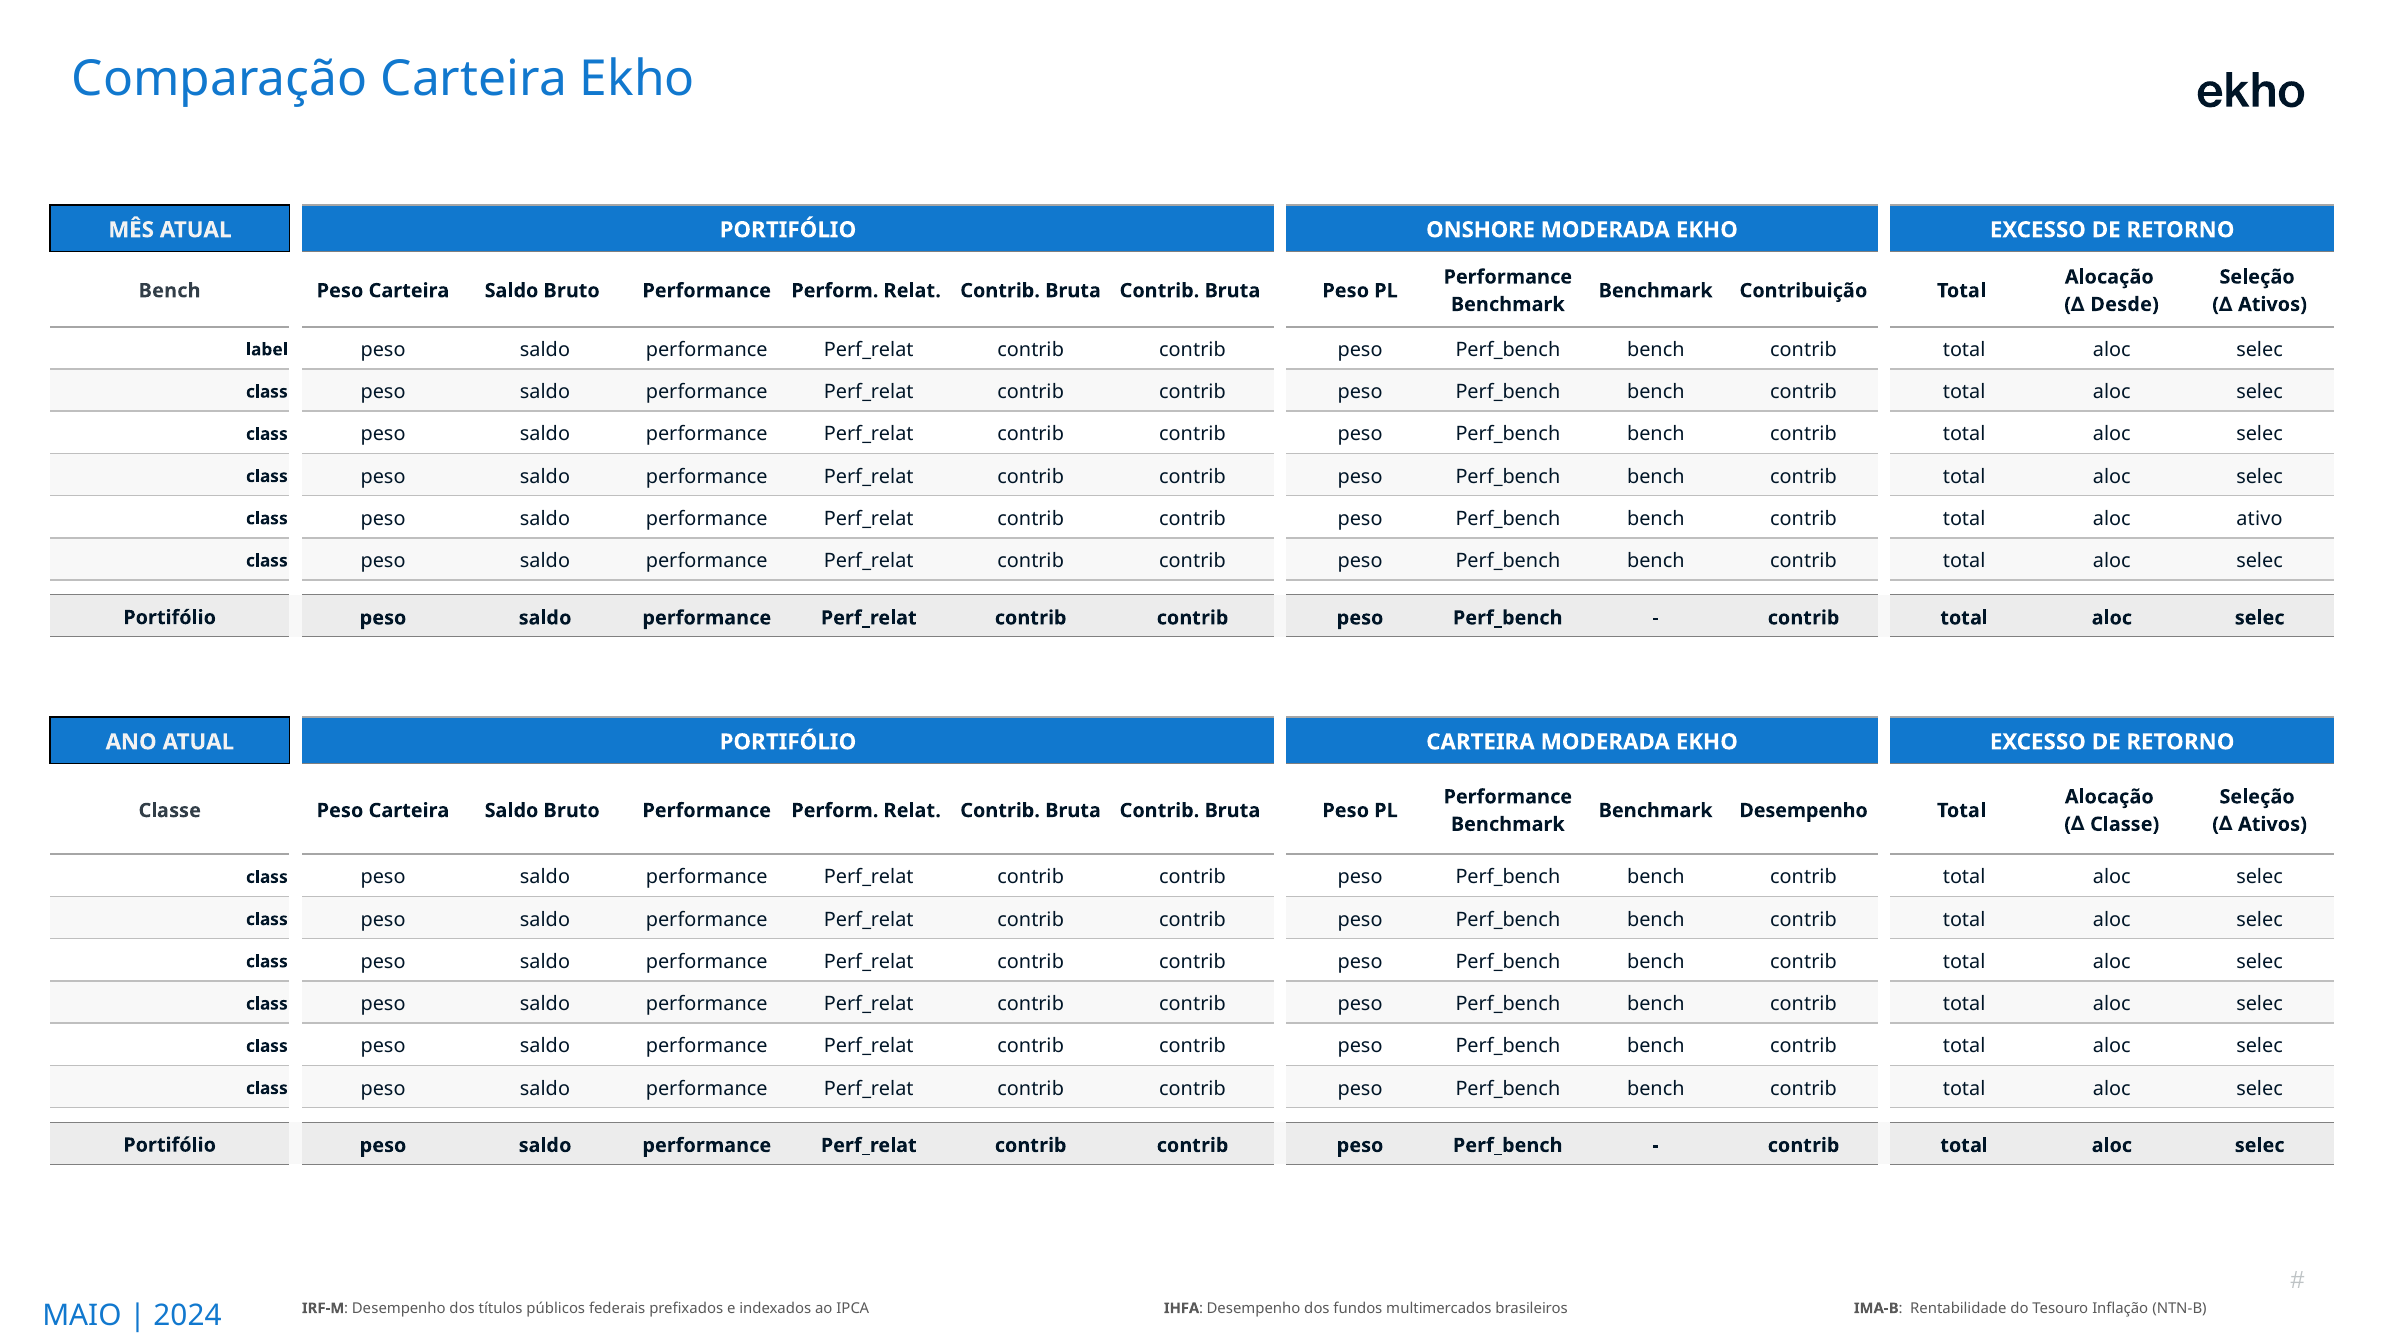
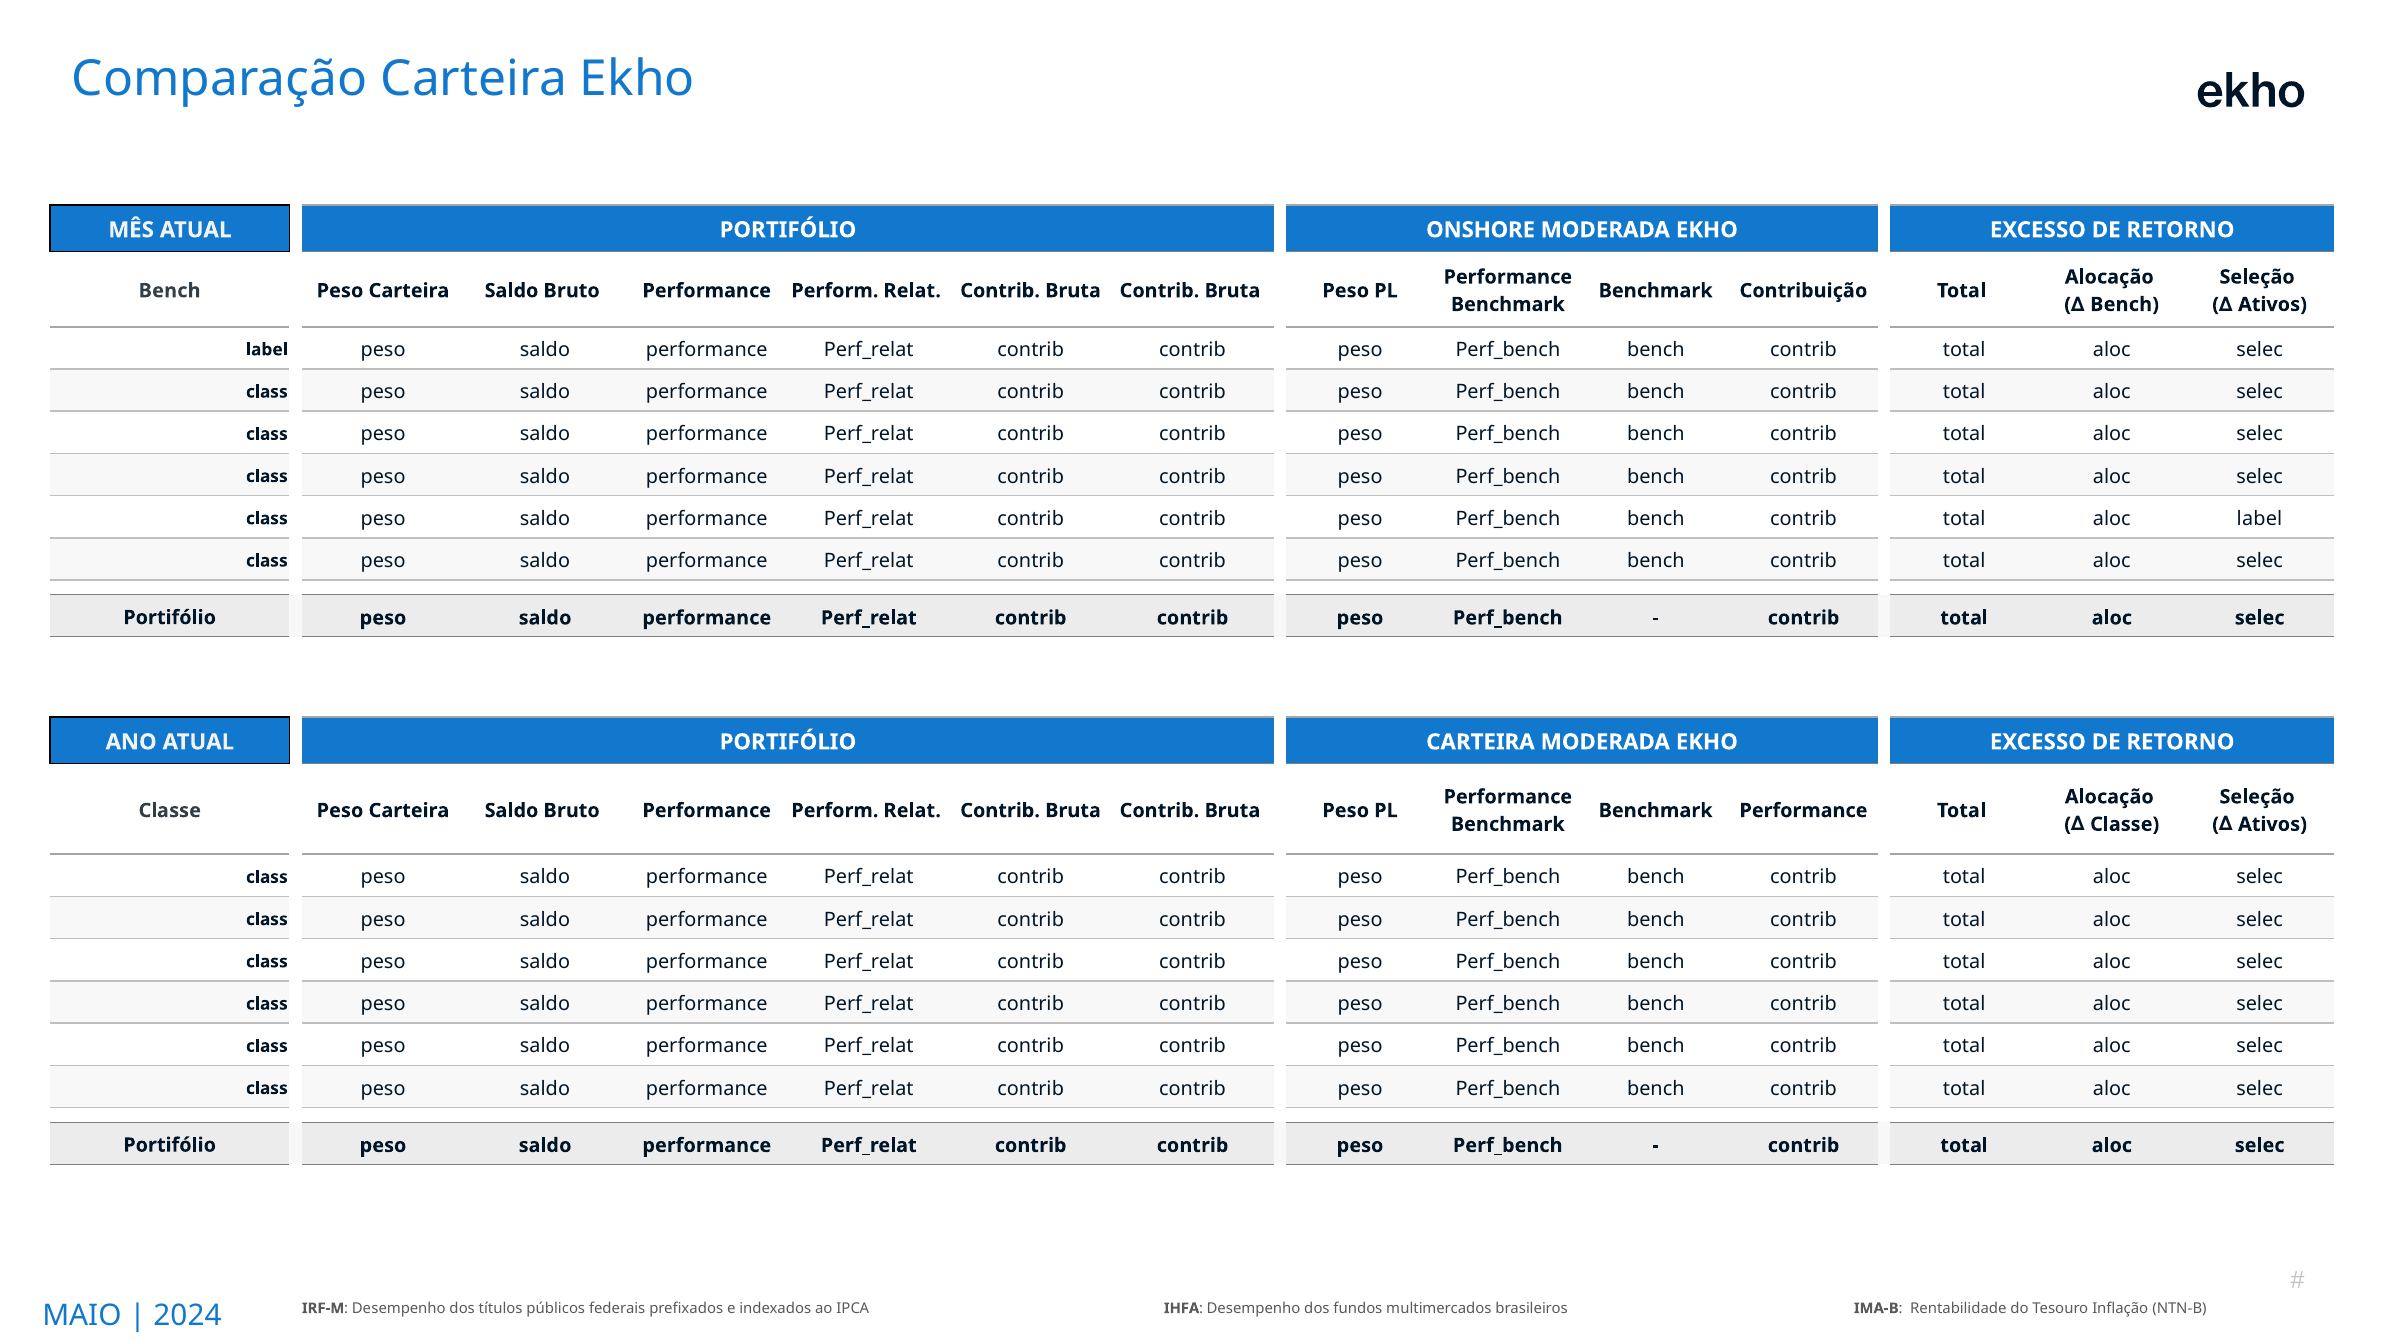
Desde at (2125, 304): Desde -> Bench
aloc ativo: ativo -> label
Benchmark Desempenho: Desempenho -> Performance
